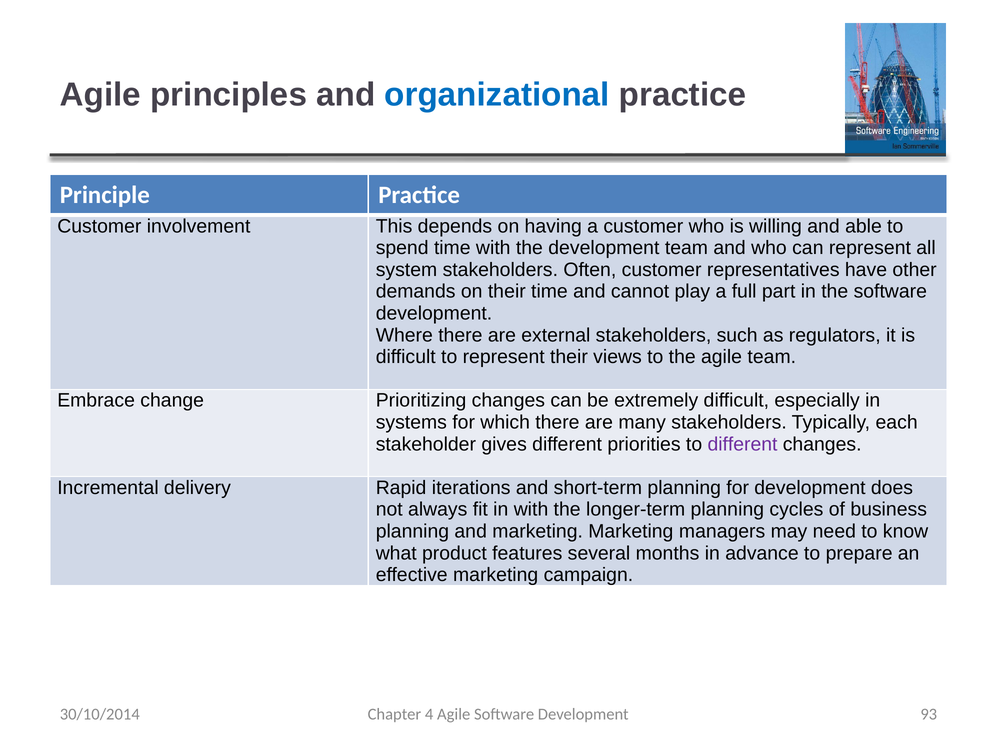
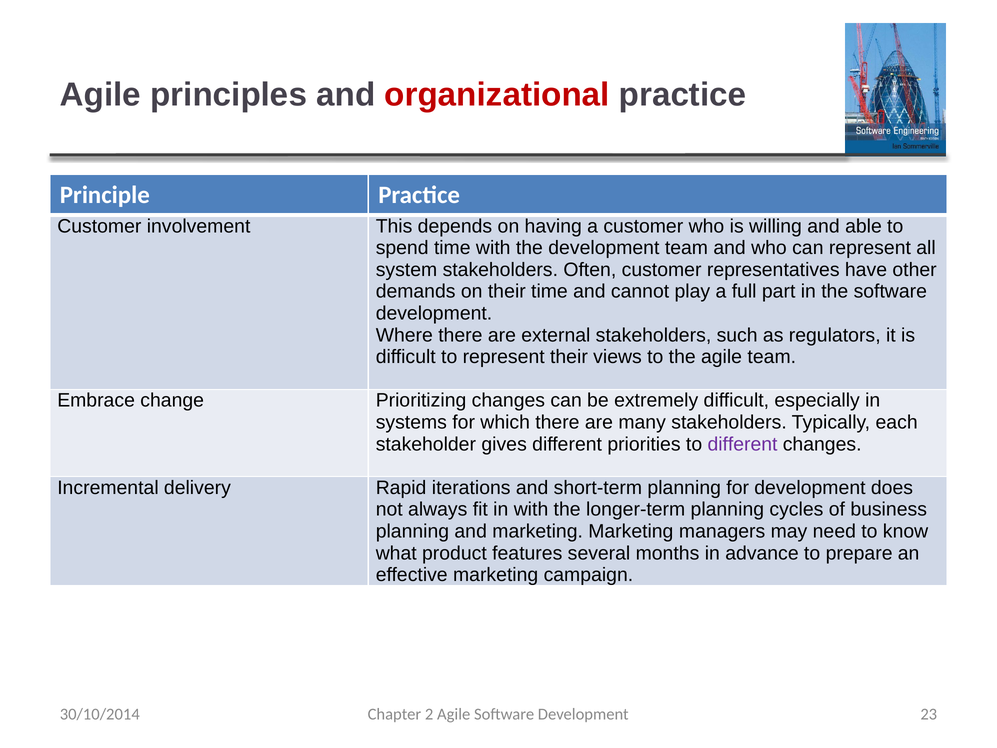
organizational colour: blue -> red
4: 4 -> 2
93: 93 -> 23
